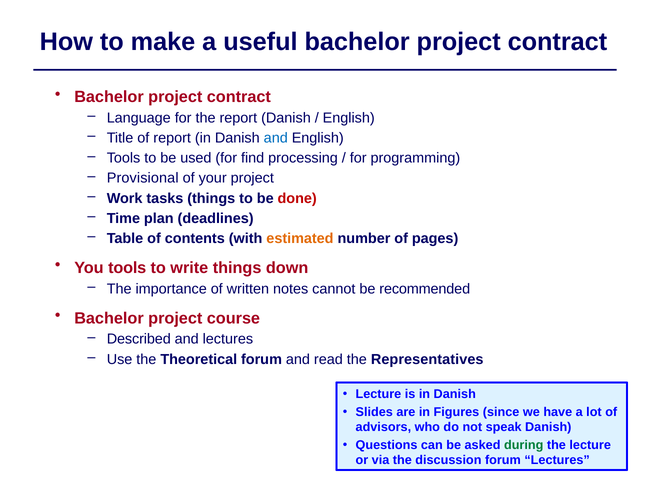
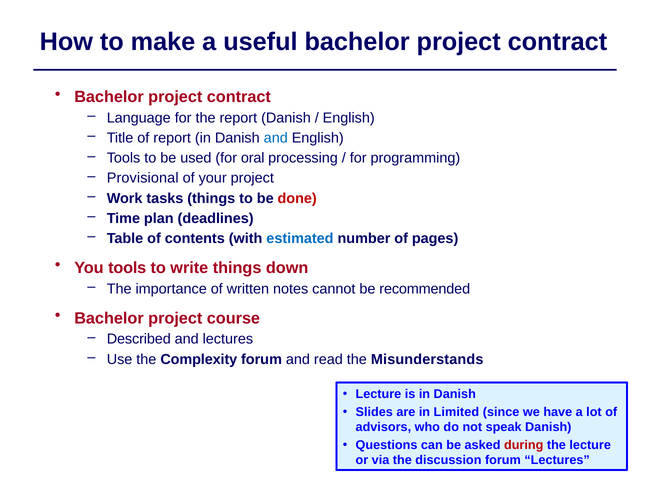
find: find -> oral
estimated colour: orange -> blue
Theoretical: Theoretical -> Complexity
Representatives: Representatives -> Misunderstands
Figures: Figures -> Limited
during colour: green -> red
